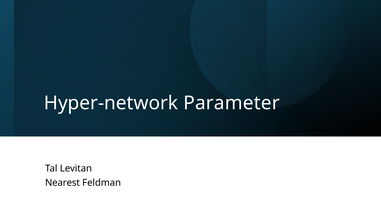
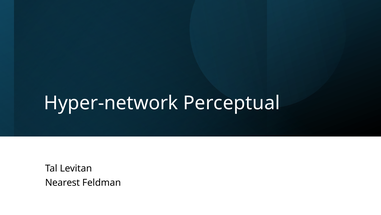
Parameter: Parameter -> Perceptual
